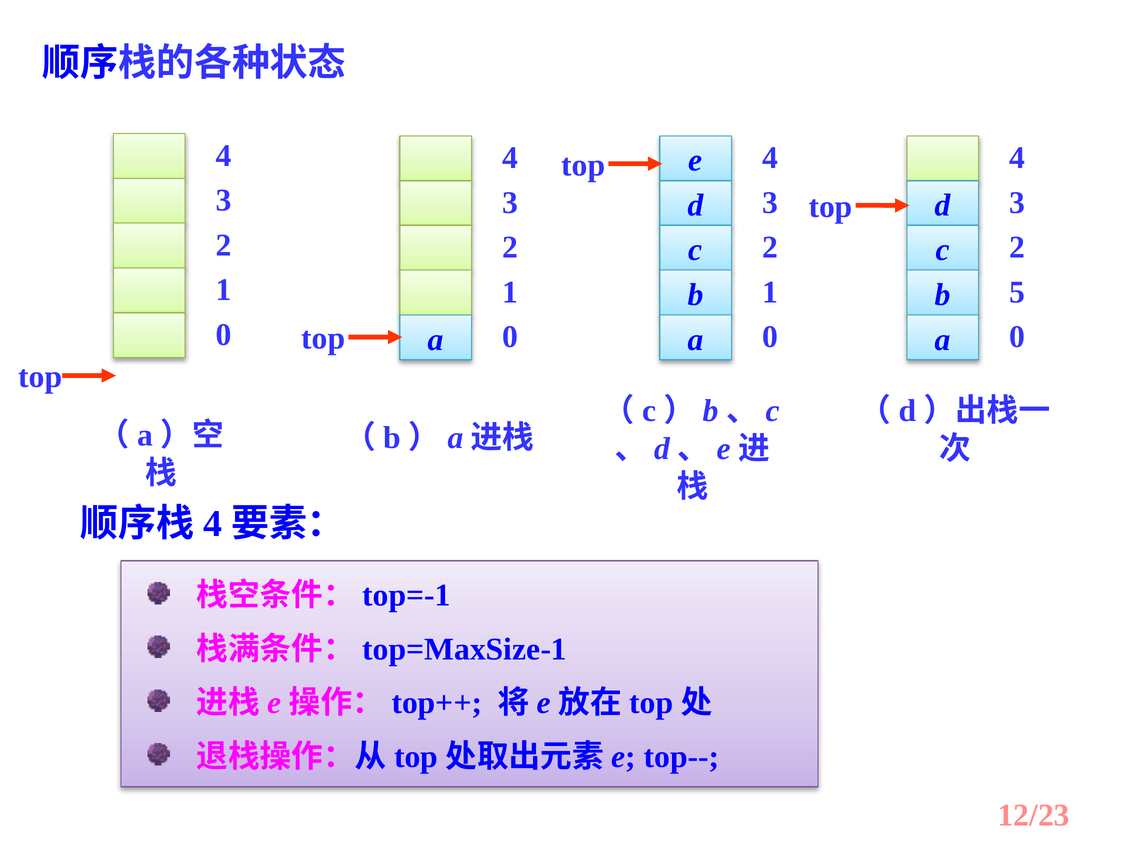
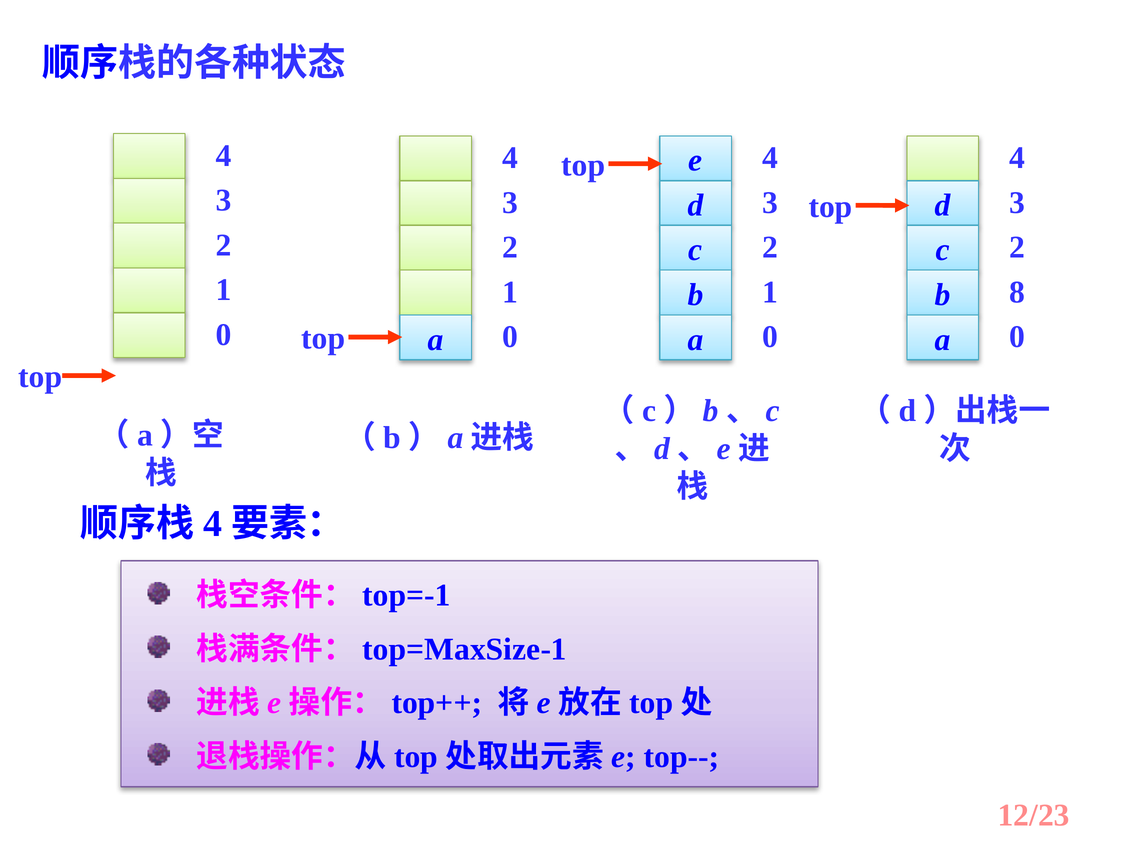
5: 5 -> 8
